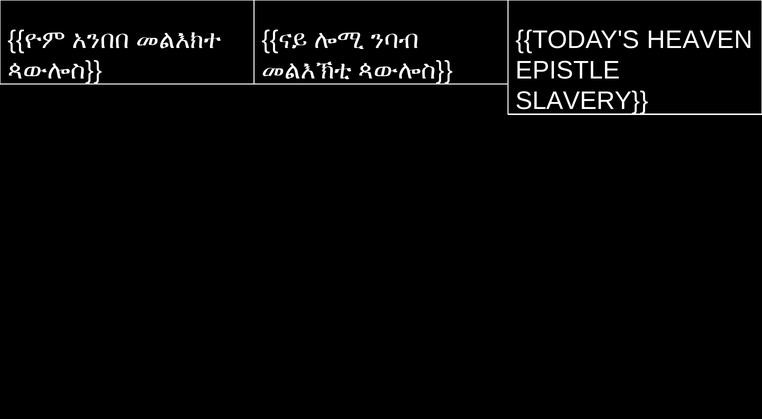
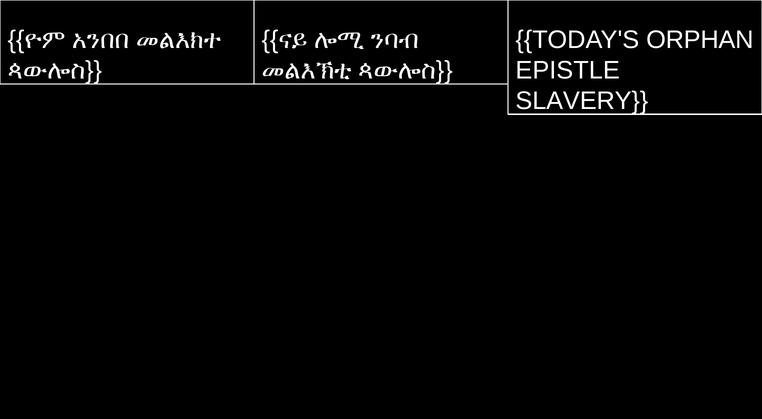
HEAVEN: HEAVEN -> ORPHAN
